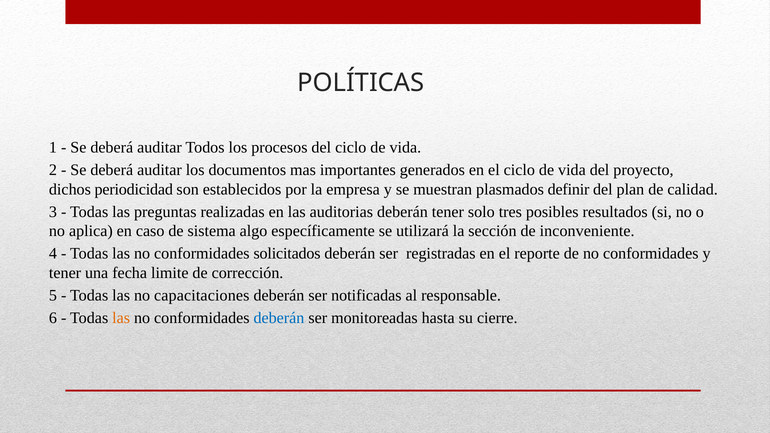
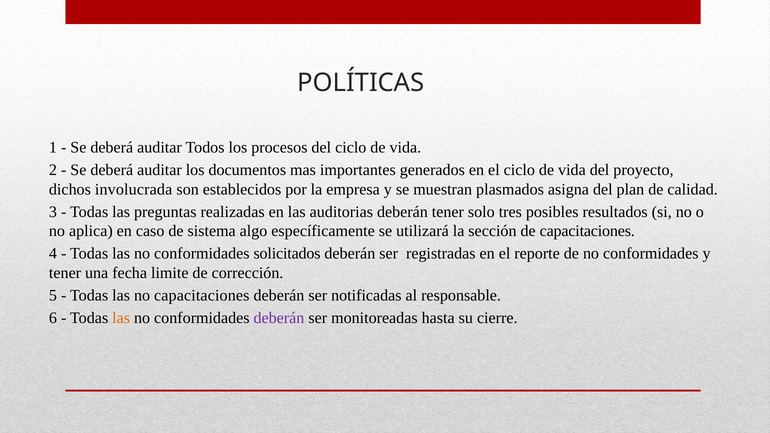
periodicidad: periodicidad -> involucrada
definir: definir -> asigna
de inconveniente: inconveniente -> capacitaciones
deberán at (279, 318) colour: blue -> purple
